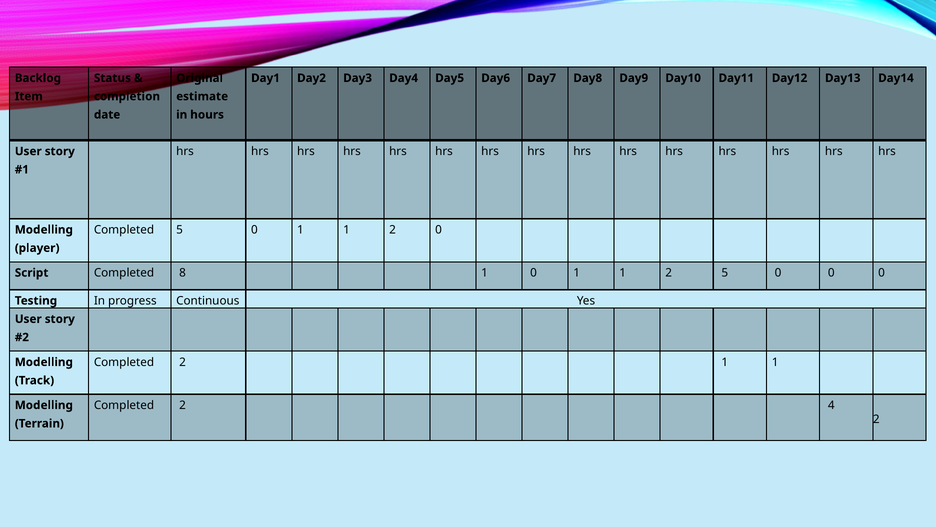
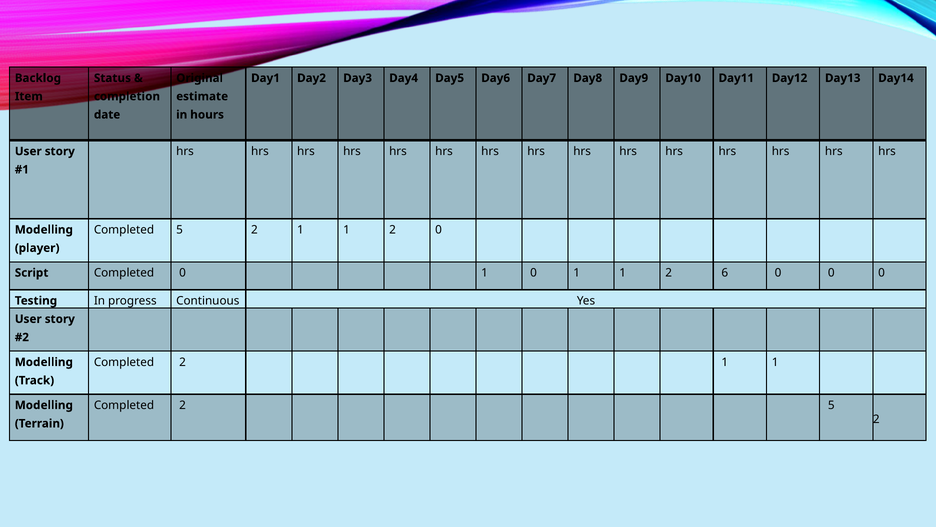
Completed 5 0: 0 -> 2
Completed 8: 8 -> 0
2 5: 5 -> 6
2 4: 4 -> 5
